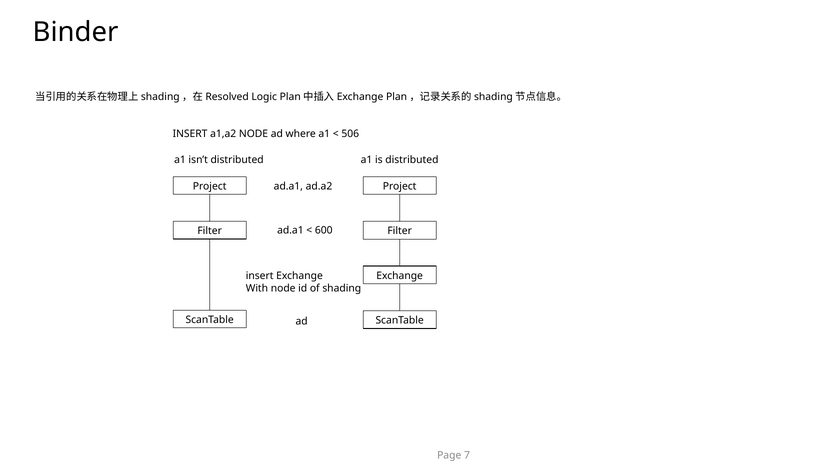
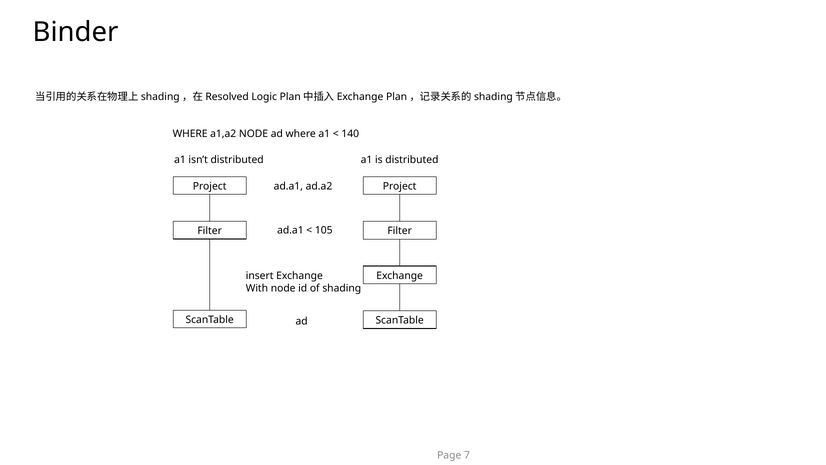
INSERT at (190, 133): INSERT -> WHERE
506: 506 -> 140
600: 600 -> 105
